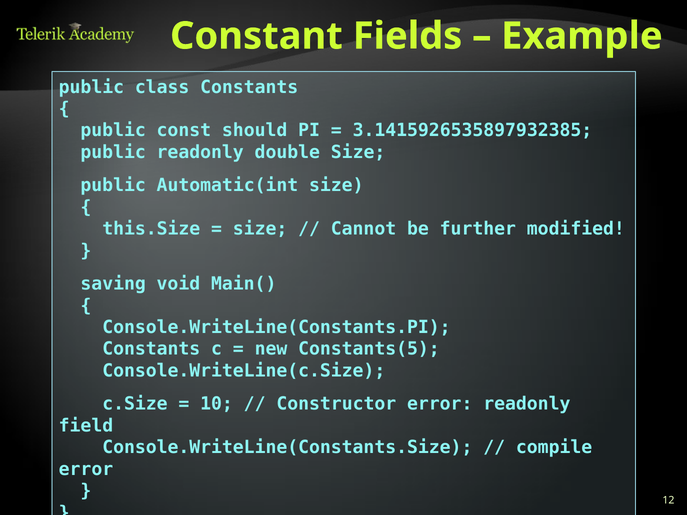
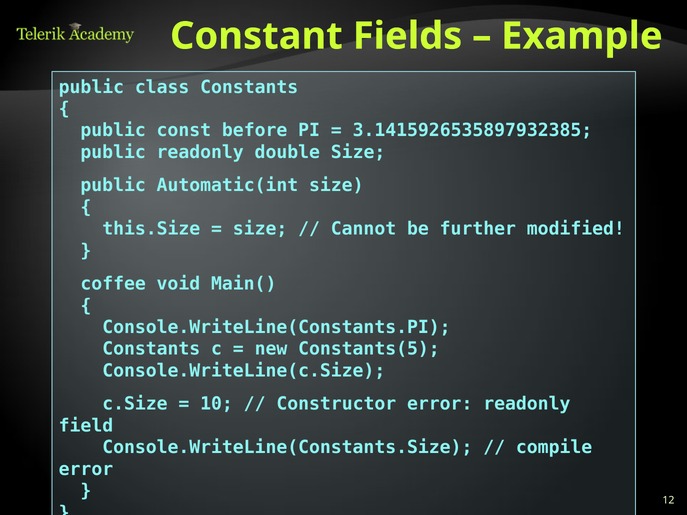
should: should -> before
saving: saving -> coffee
